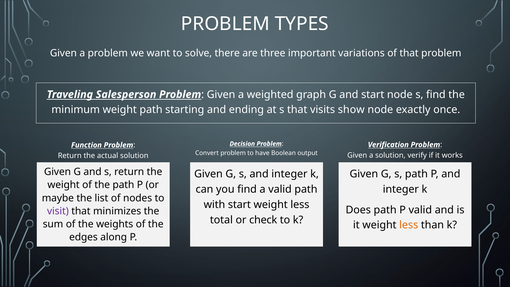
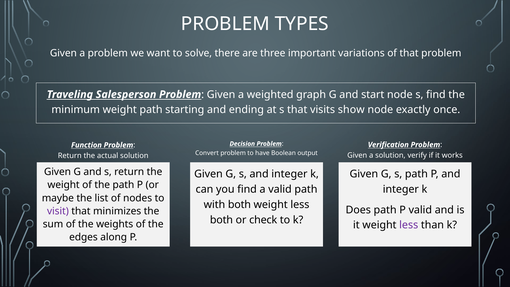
with start: start -> both
total at (221, 220): total -> both
less at (409, 225) colour: orange -> purple
